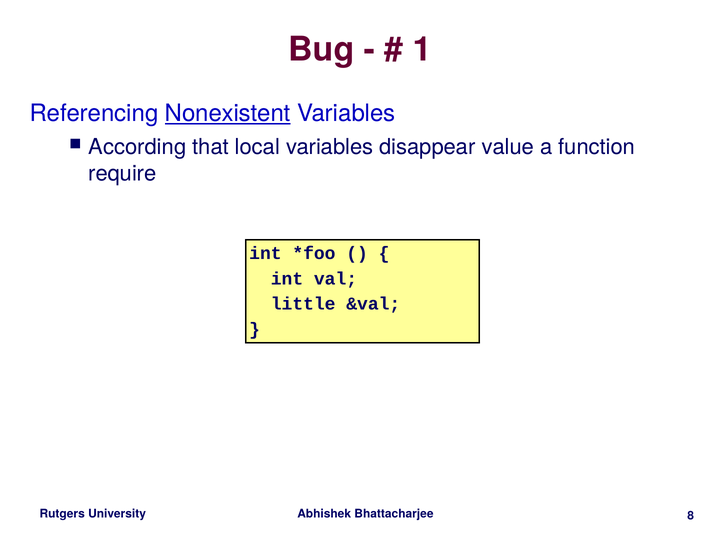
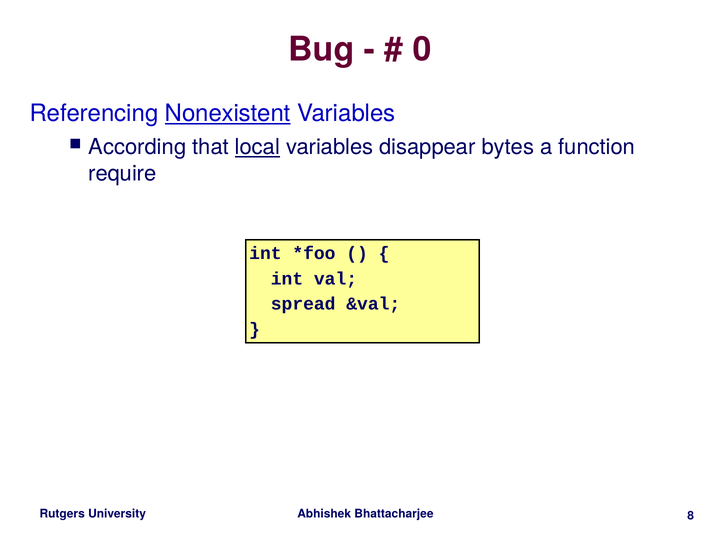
1: 1 -> 0
local underline: none -> present
value: value -> bytes
little: little -> spread
